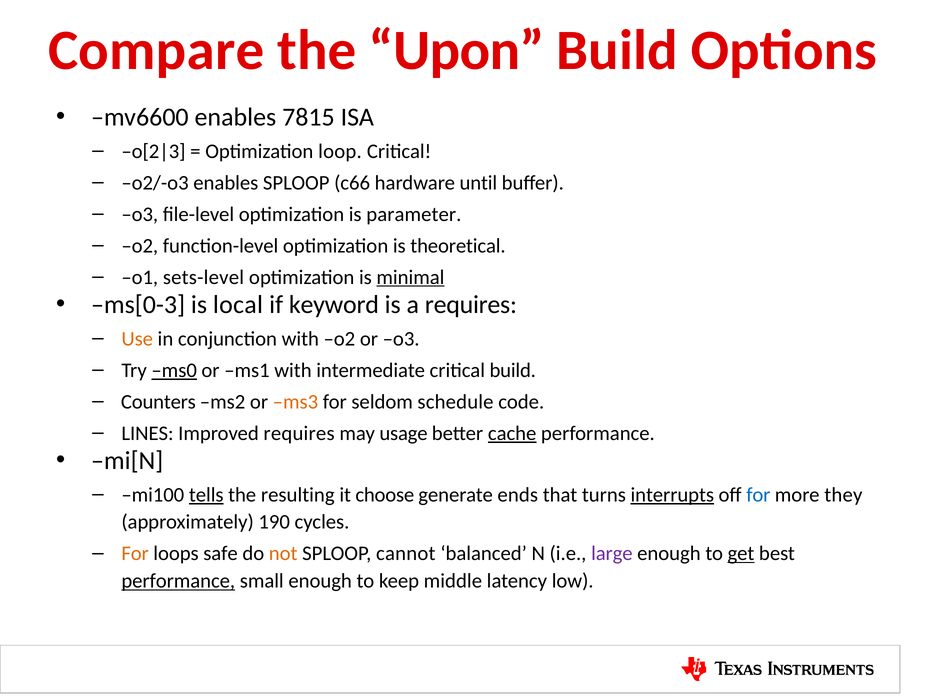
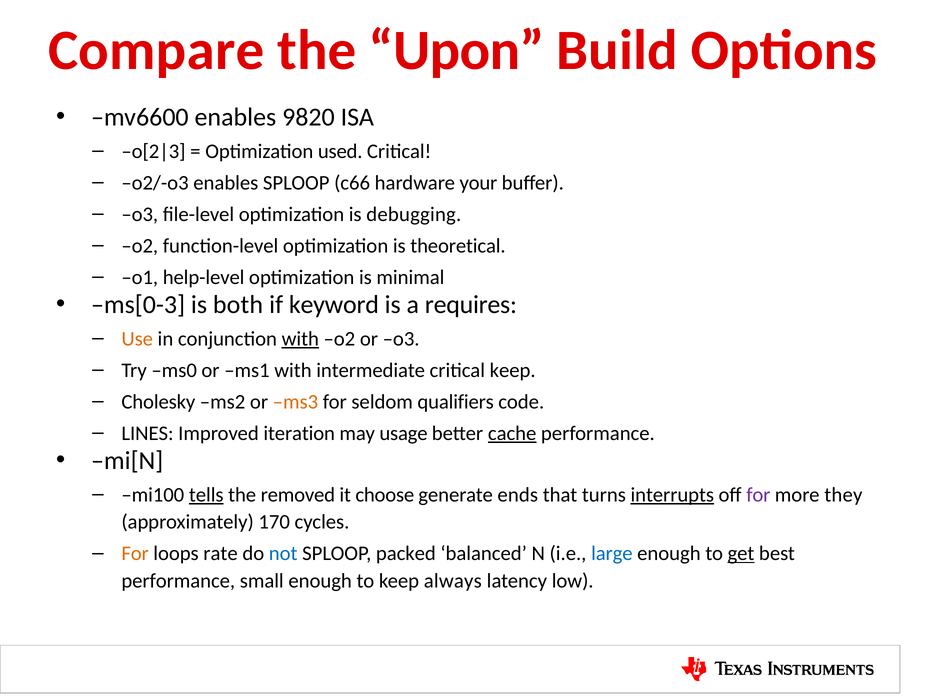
7815: 7815 -> 9820
loop: loop -> used
until: until -> your
parameter: parameter -> debugging
sets-level: sets-level -> help-level
minimal underline: present -> none
local: local -> both
with at (300, 339) underline: none -> present
ms0 underline: present -> none
critical build: build -> keep
Counters: Counters -> Cholesky
schedule: schedule -> qualifiers
Improved requires: requires -> iteration
resulting: resulting -> removed
for at (758, 495) colour: blue -> purple
190: 190 -> 170
safe: safe -> rate
not colour: orange -> blue
cannot: cannot -> packed
large colour: purple -> blue
performance at (178, 581) underline: present -> none
middle: middle -> always
